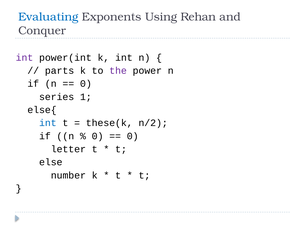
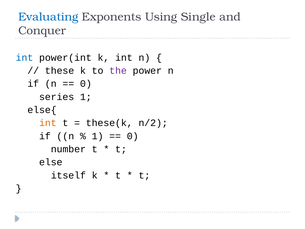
Rehan: Rehan -> Single
int at (24, 58) colour: purple -> blue
parts: parts -> these
int at (48, 123) colour: blue -> orange
0 at (98, 136): 0 -> 1
letter: letter -> number
number: number -> itself
